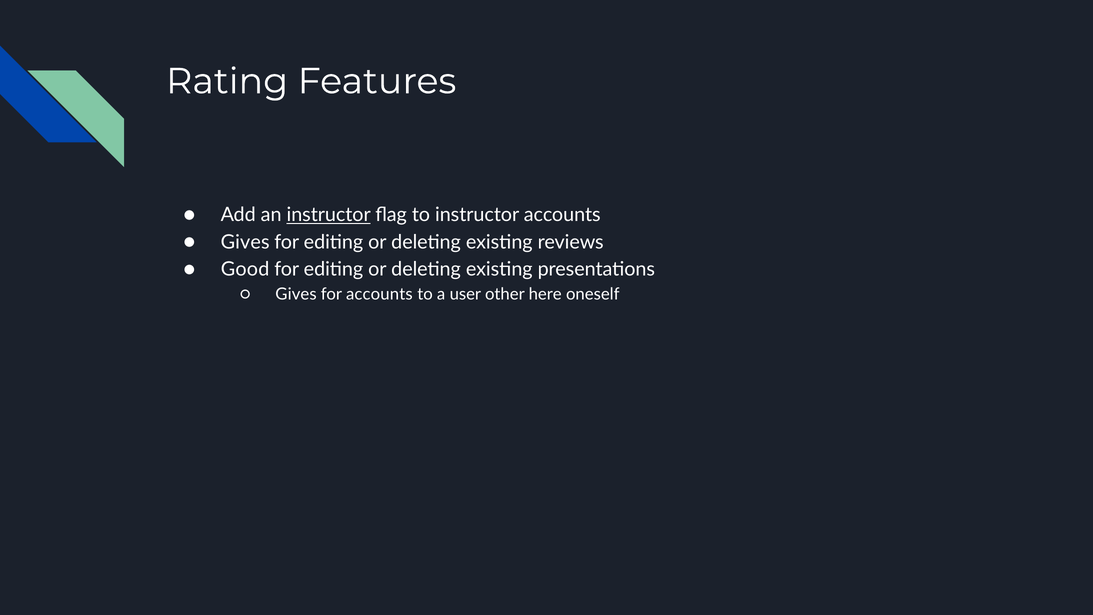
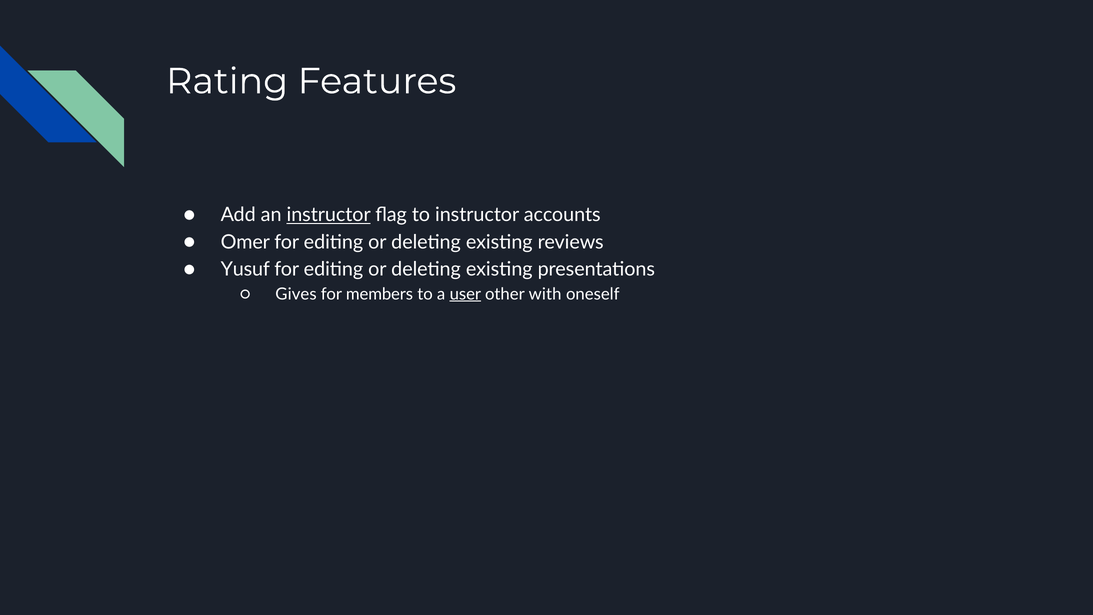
Gives at (245, 242): Gives -> Omer
Good: Good -> Yusuf
for accounts: accounts -> members
user underline: none -> present
here: here -> with
